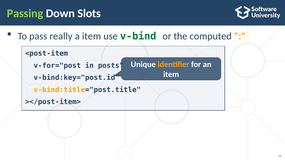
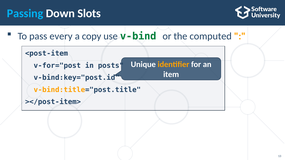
Passing colour: light green -> light blue
really: really -> every
a item: item -> copy
